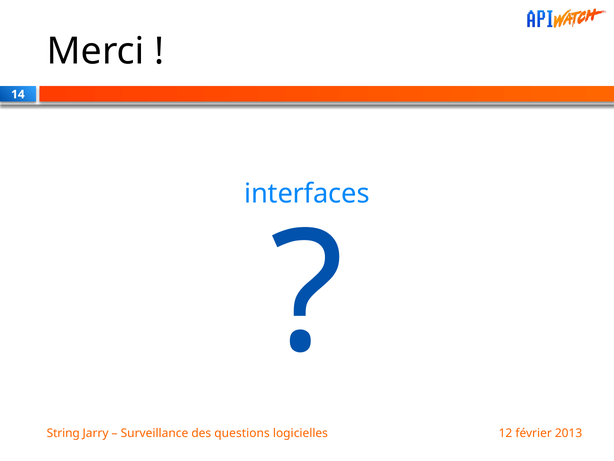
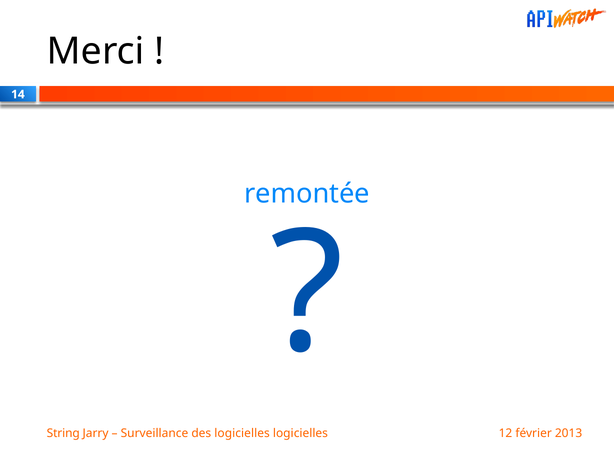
interfaces: interfaces -> remontée
des questions: questions -> logicielles
